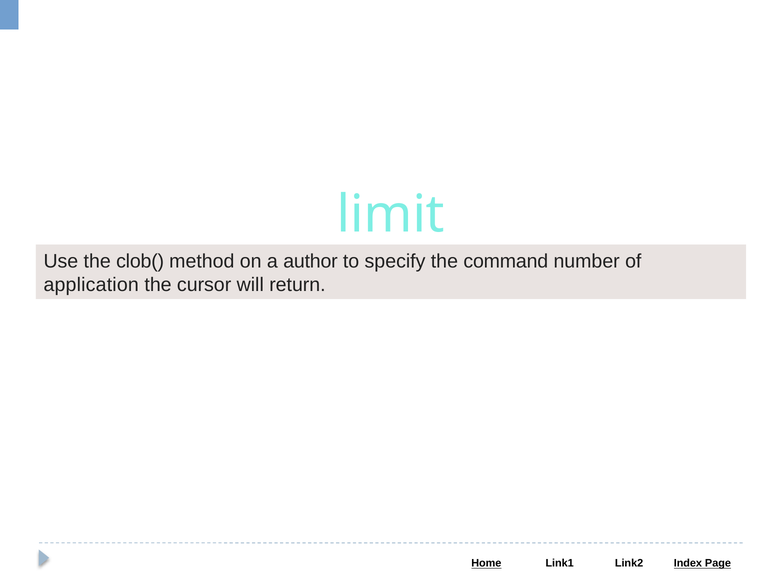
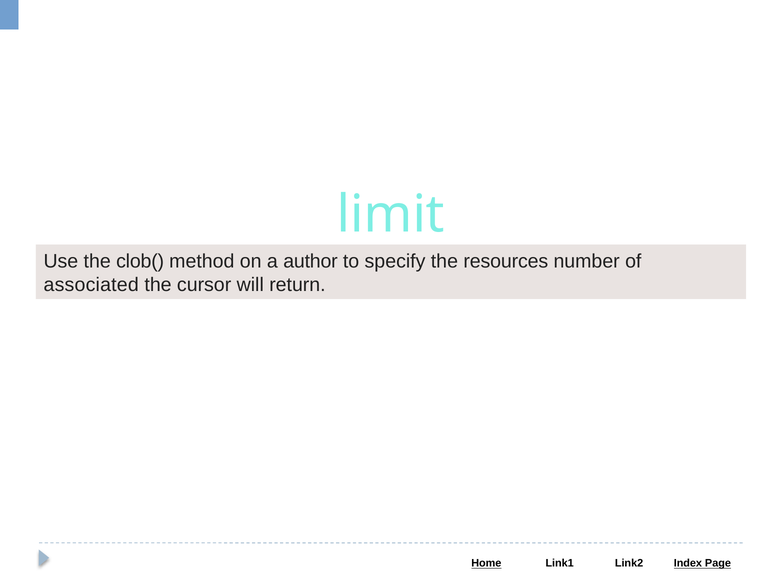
command: command -> resources
application: application -> associated
